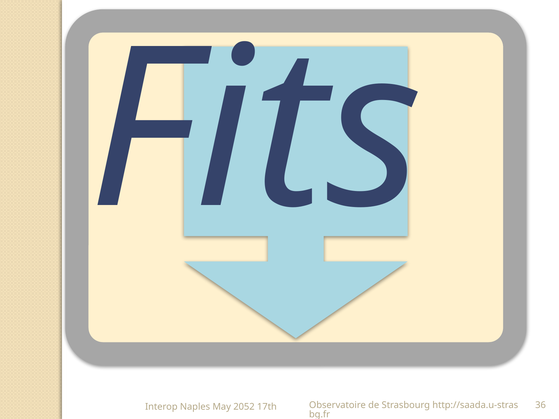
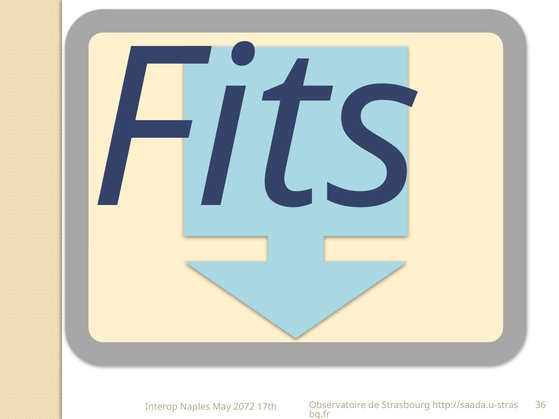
2052: 2052 -> 2072
